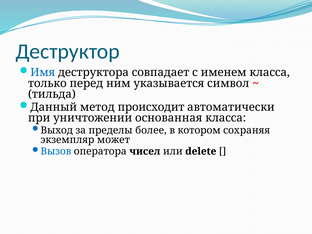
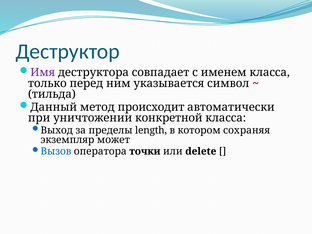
Имя colour: blue -> purple
основанная: основанная -> конкретной
более: более -> length
чисел: чисел -> точки
